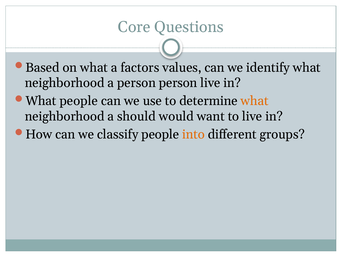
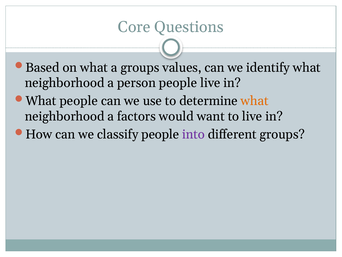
a factors: factors -> groups
person person: person -> people
should: should -> factors
into colour: orange -> purple
